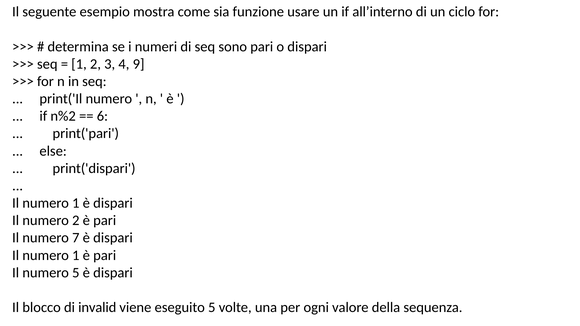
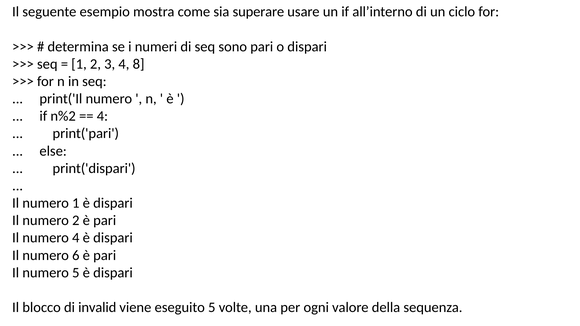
funzione: funzione -> superare
9: 9 -> 8
6 at (102, 116): 6 -> 4
numero 7: 7 -> 4
1 at (76, 255): 1 -> 6
